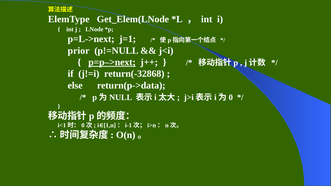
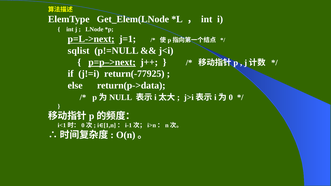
p=L->next underline: none -> present
prior: prior -> sqlist
return(-32868: return(-32868 -> return(-77925
